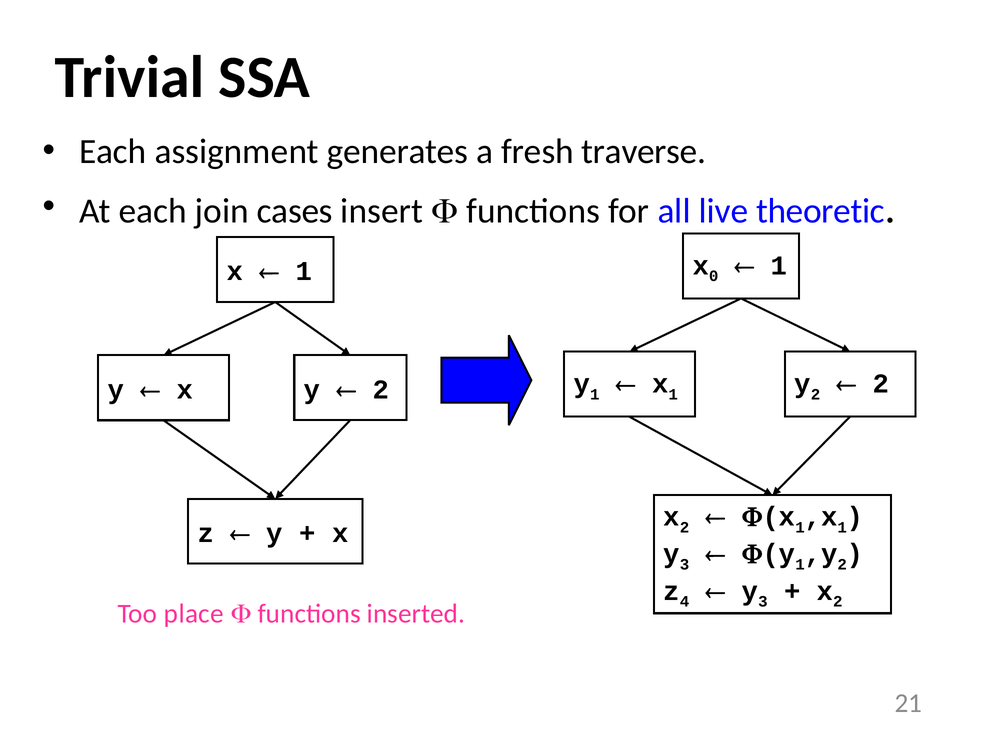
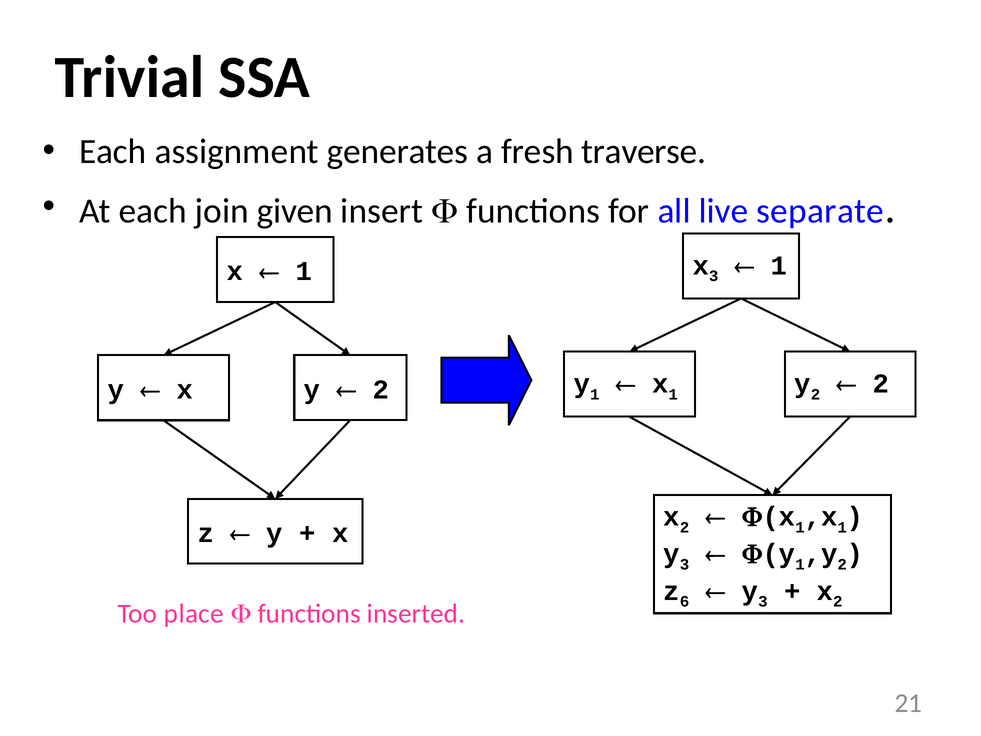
cases: cases -> given
theoretic: theoretic -> separate
x 0: 0 -> 3
4: 4 -> 6
